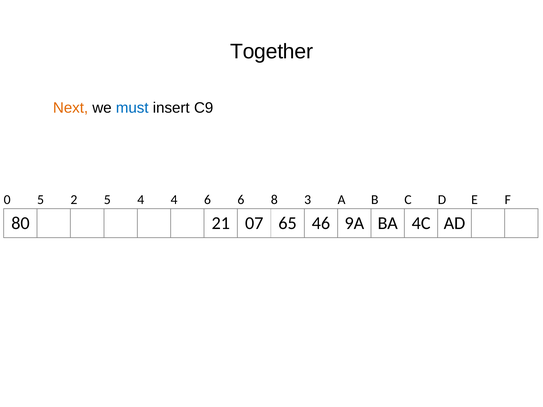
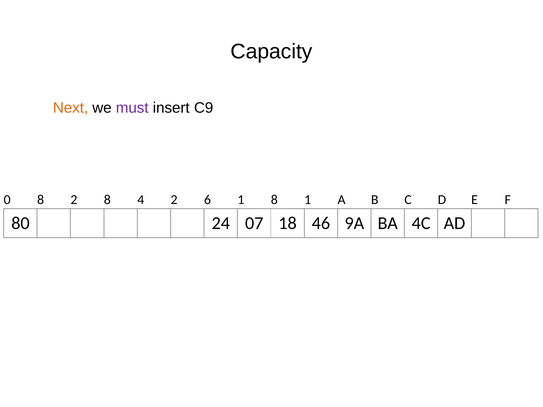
Together: Together -> Capacity
must colour: blue -> purple
0 5: 5 -> 8
2 5: 5 -> 8
4 4: 4 -> 2
6 6: 6 -> 1
8 3: 3 -> 1
21: 21 -> 24
65: 65 -> 18
